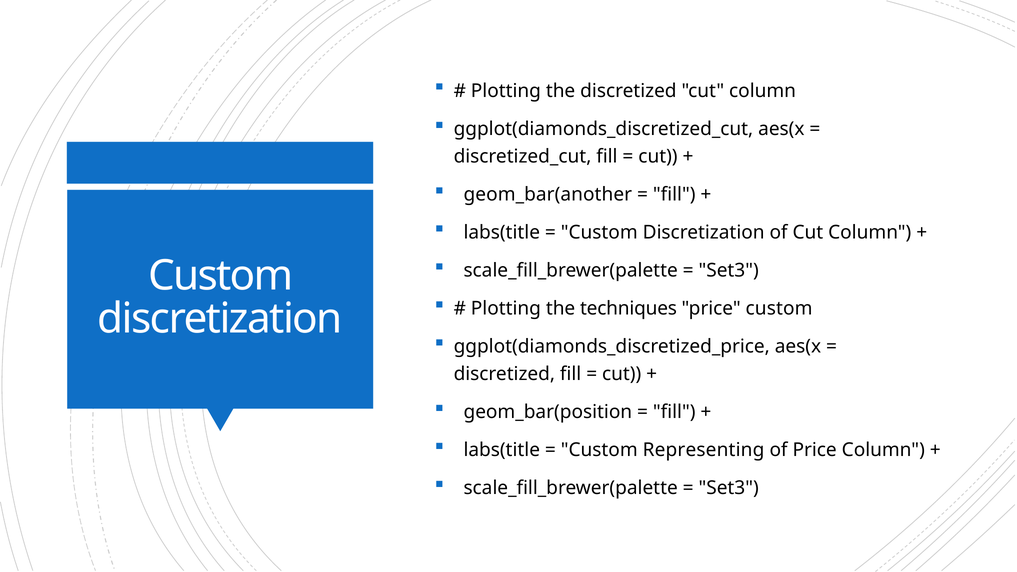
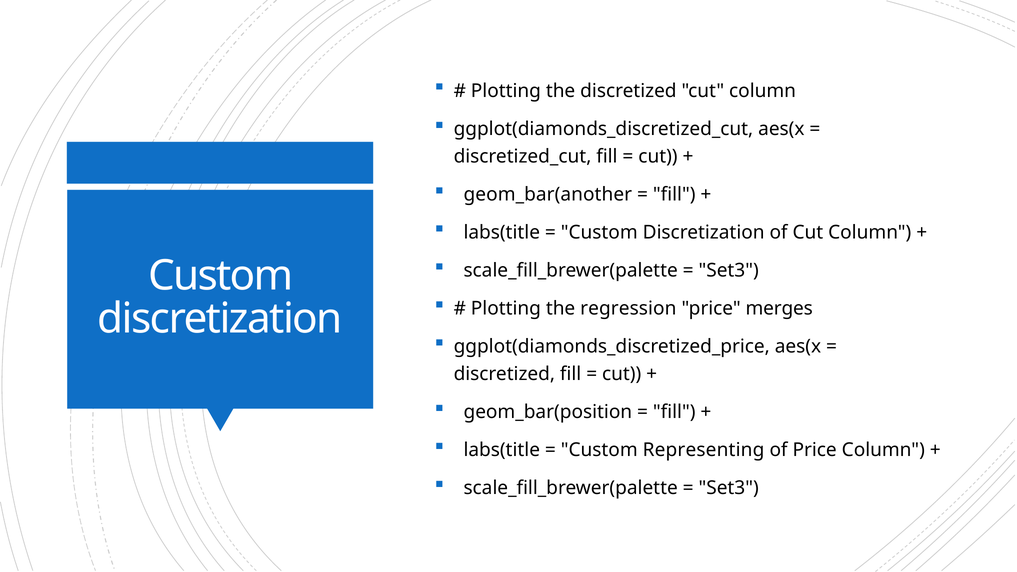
techniques: techniques -> regression
price custom: custom -> merges
